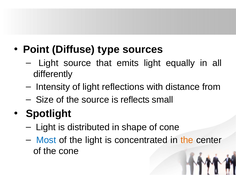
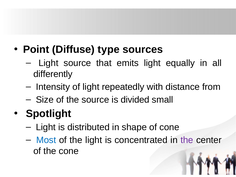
reflections: reflections -> repeatedly
reflects: reflects -> divided
the at (187, 140) colour: orange -> purple
